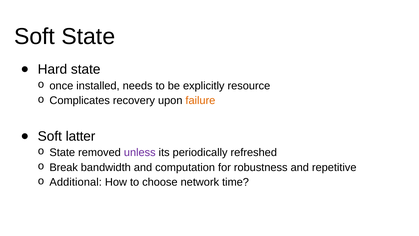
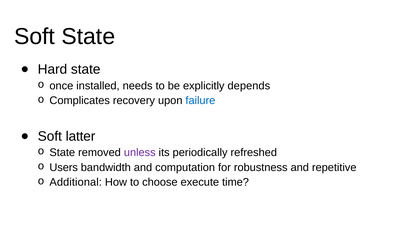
resource: resource -> depends
failure colour: orange -> blue
Break: Break -> Users
network: network -> execute
